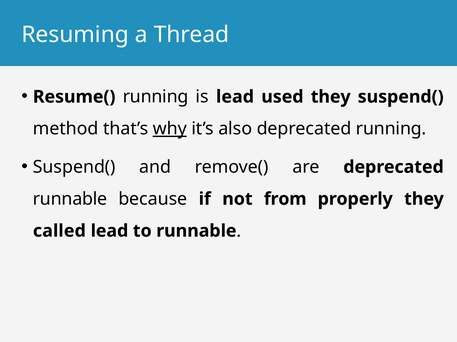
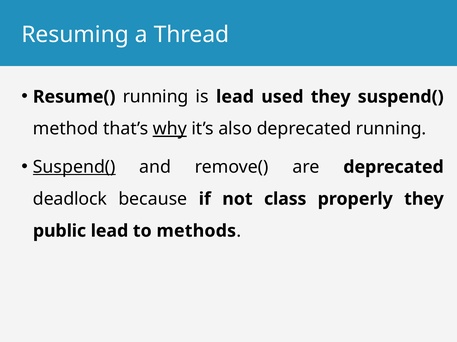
Suspend( at (74, 167) underline: none -> present
runnable at (70, 199): runnable -> deadlock
from: from -> class
called: called -> public
to runnable: runnable -> methods
